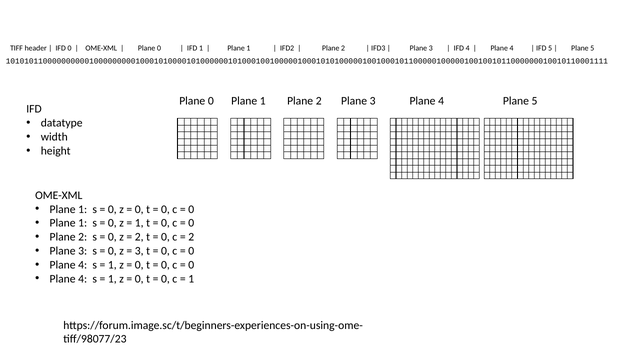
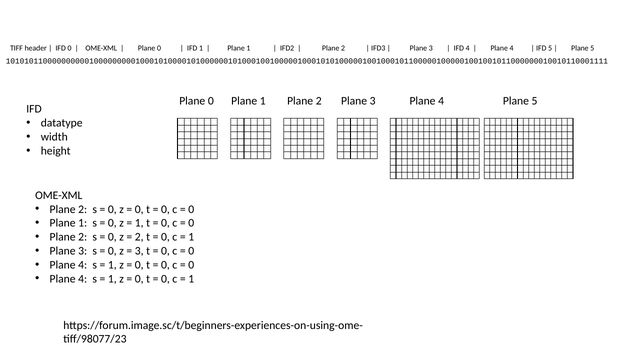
1 at (83, 209): 1 -> 2
2 at (191, 237): 2 -> 1
